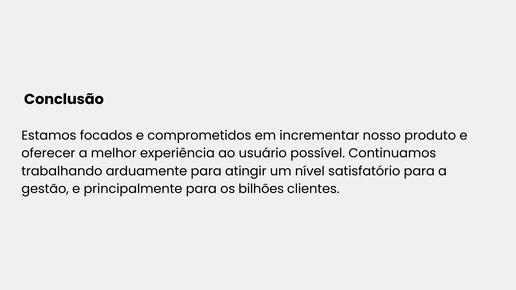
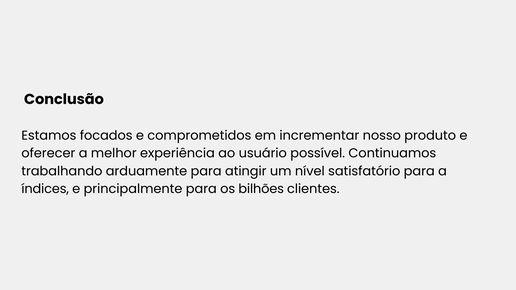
gestão: gestão -> índices
